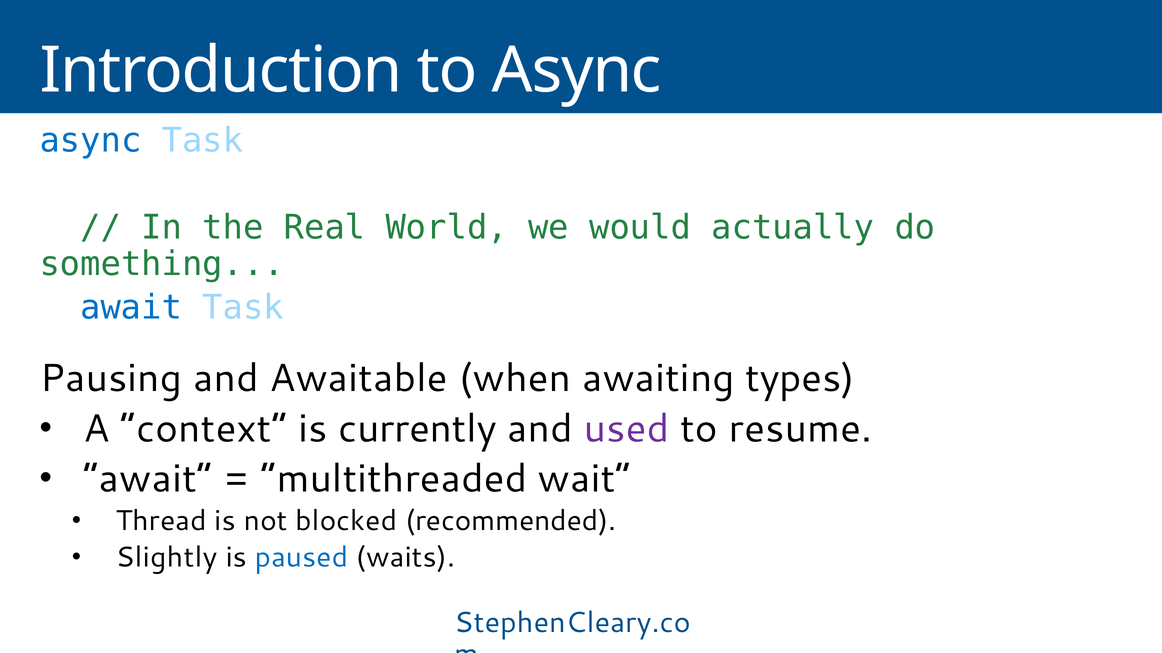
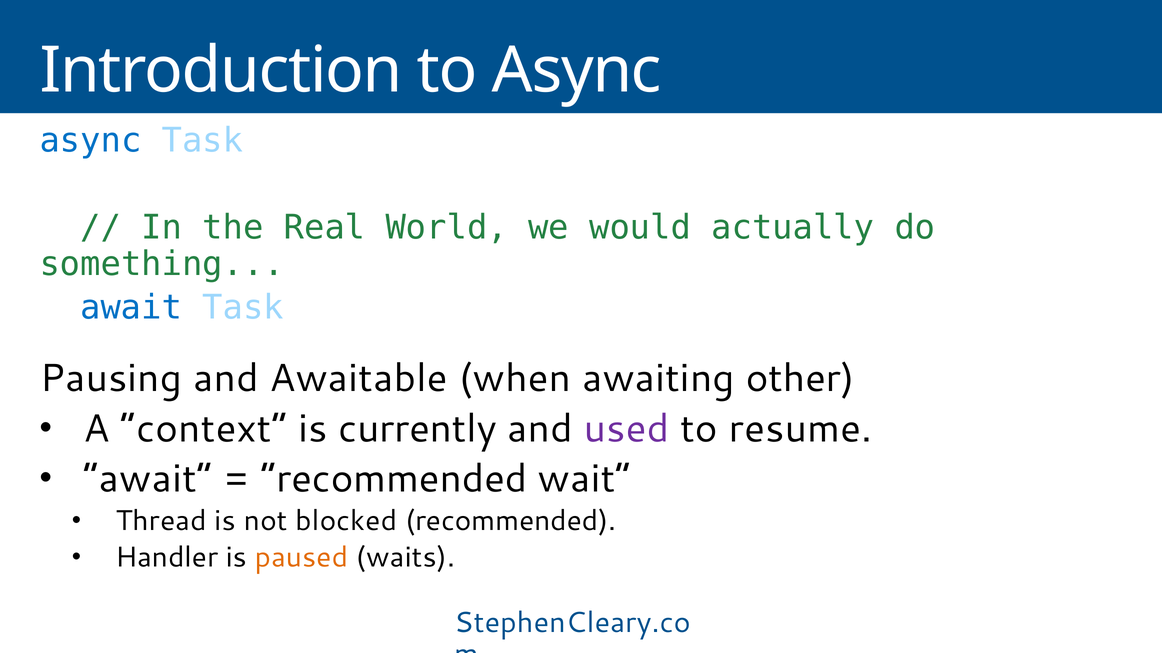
types: types -> other
multithreaded at (394, 479): multithreaded -> recommended
Slightly: Slightly -> Handler
paused colour: blue -> orange
